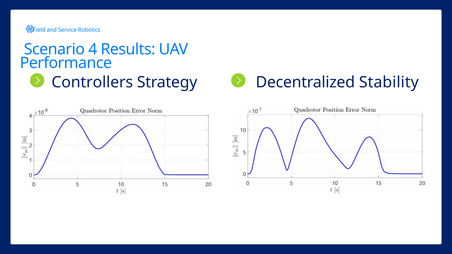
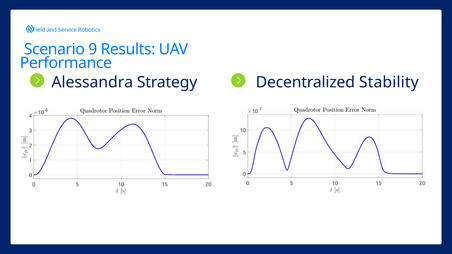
4: 4 -> 9
Controllers: Controllers -> Alessandra
